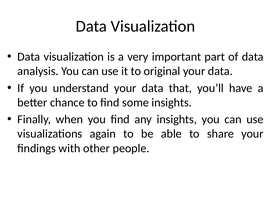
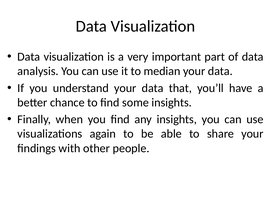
original: original -> median
